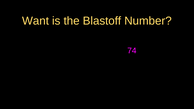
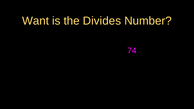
Blastoff: Blastoff -> Divides
